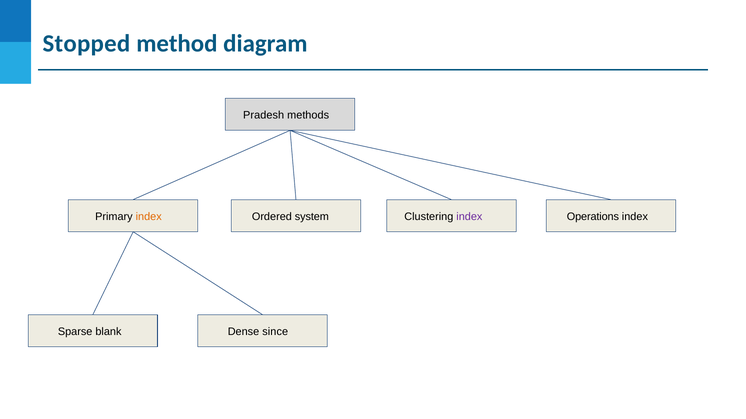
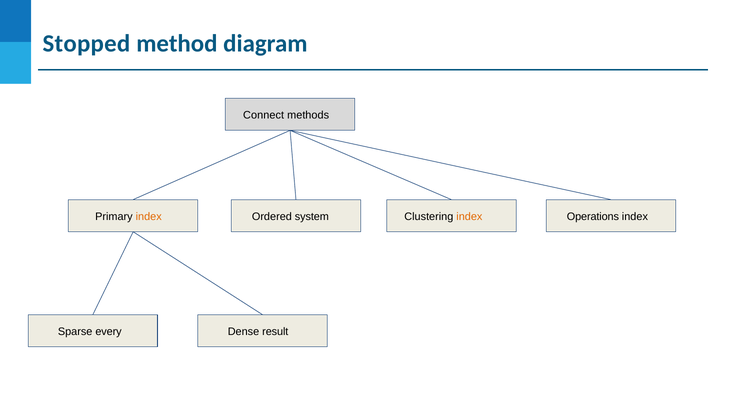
Pradesh: Pradesh -> Connect
index at (469, 217) colour: purple -> orange
blank: blank -> every
since: since -> result
